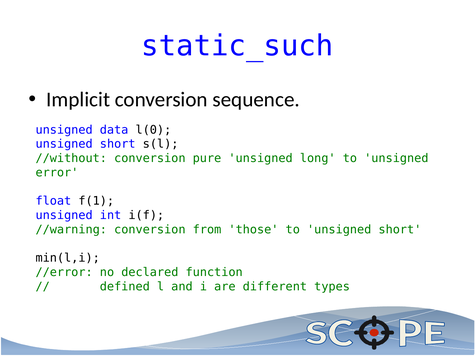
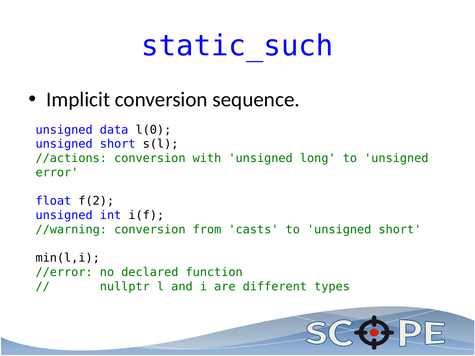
//without: //without -> //actions
pure: pure -> with
f(1: f(1 -> f(2
those: those -> casts
defined: defined -> nullptr
